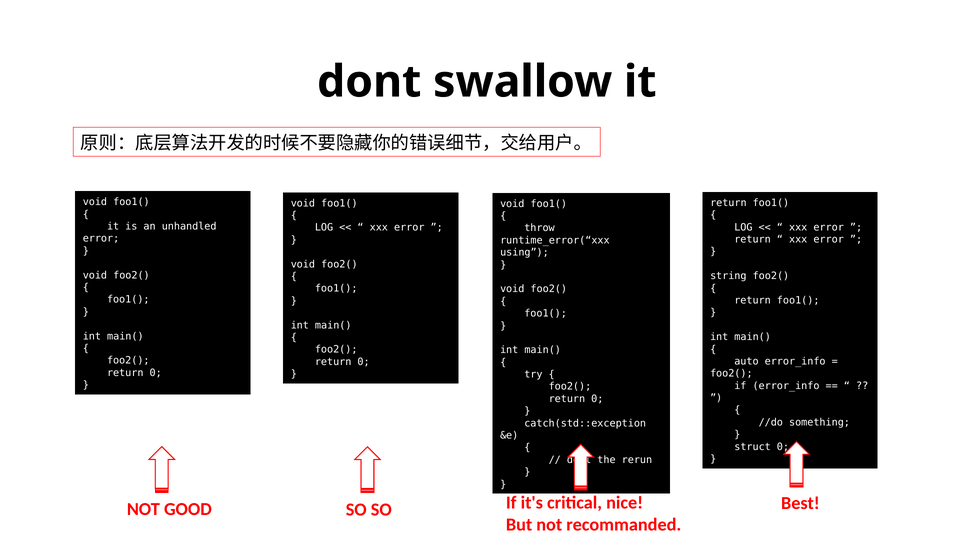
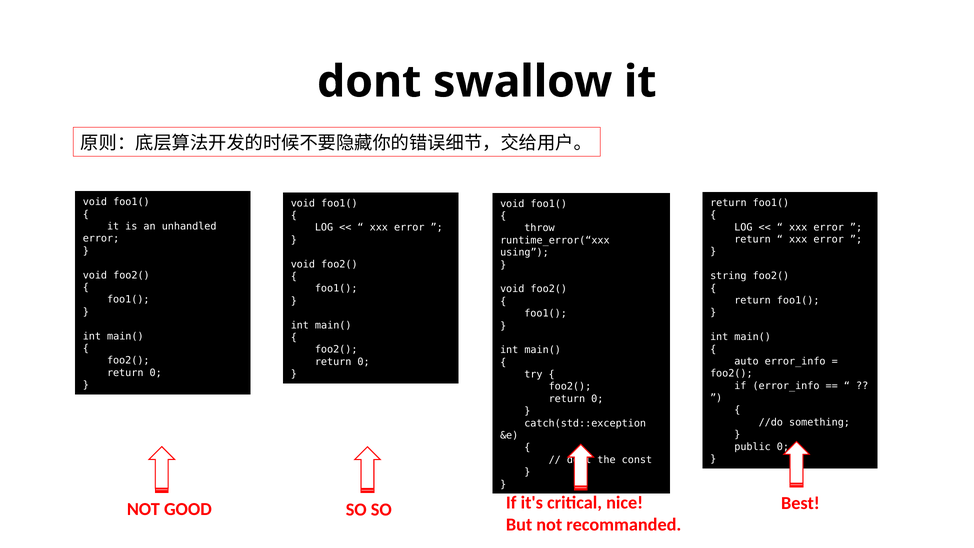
struct: struct -> public
rerun: rerun -> const
